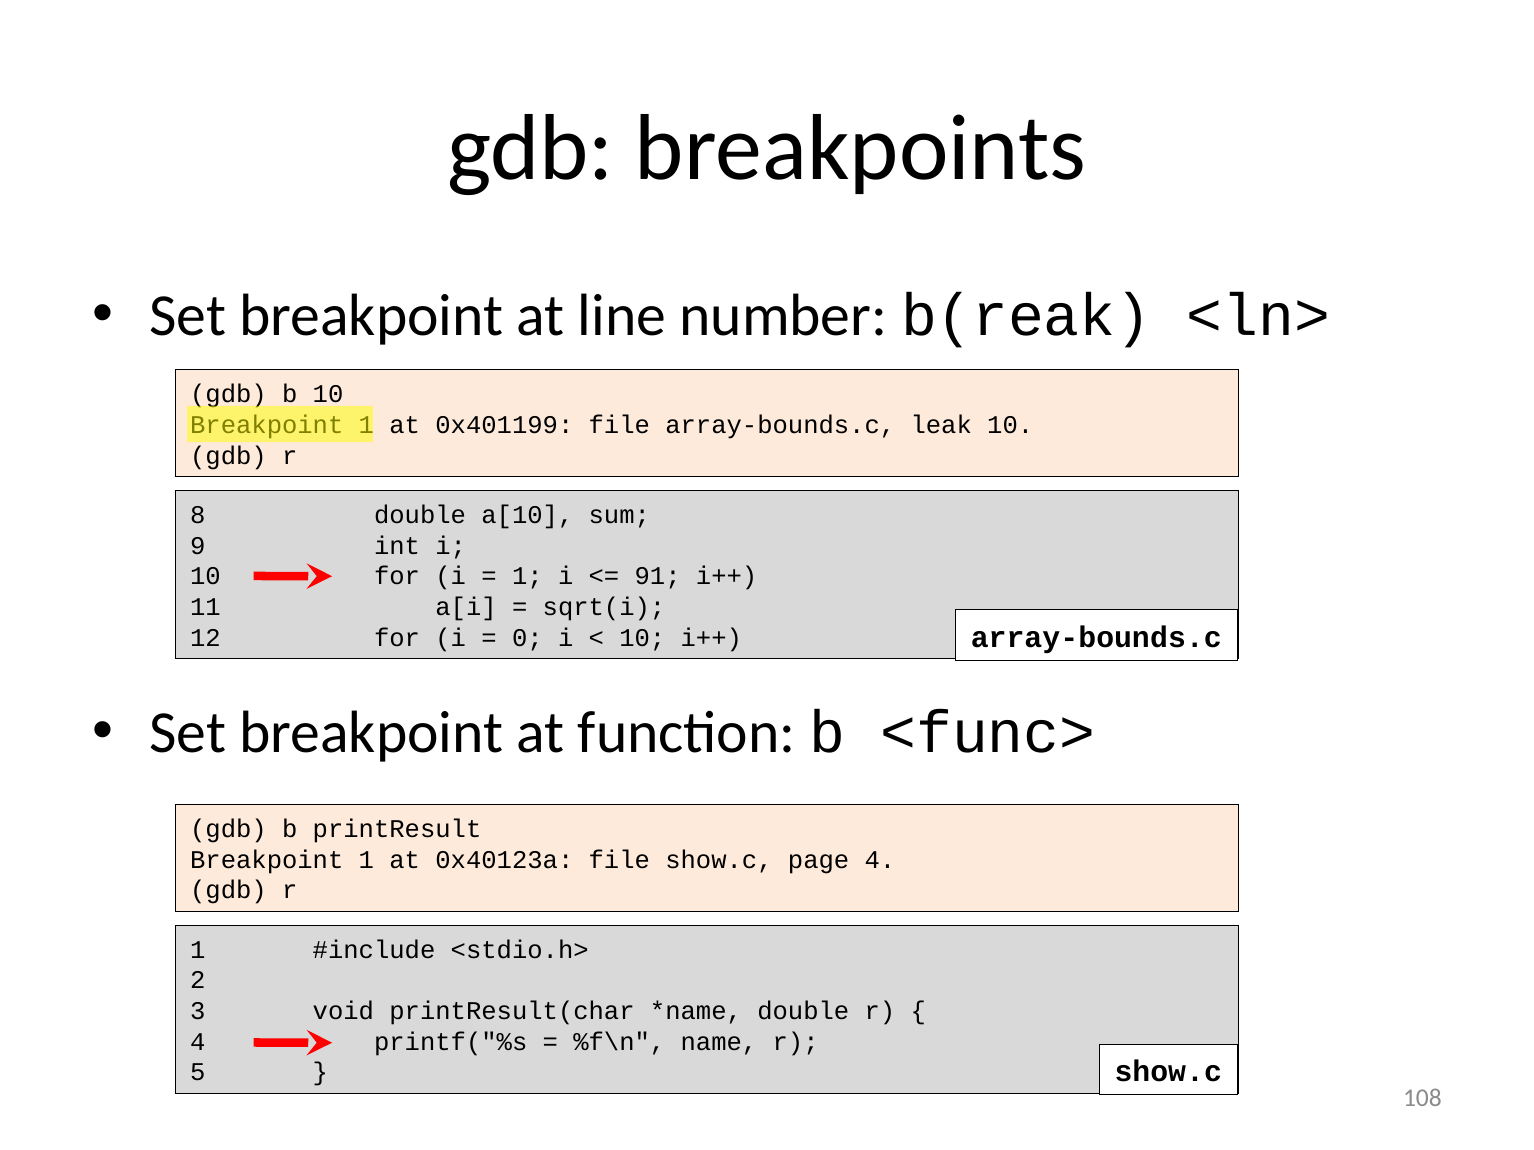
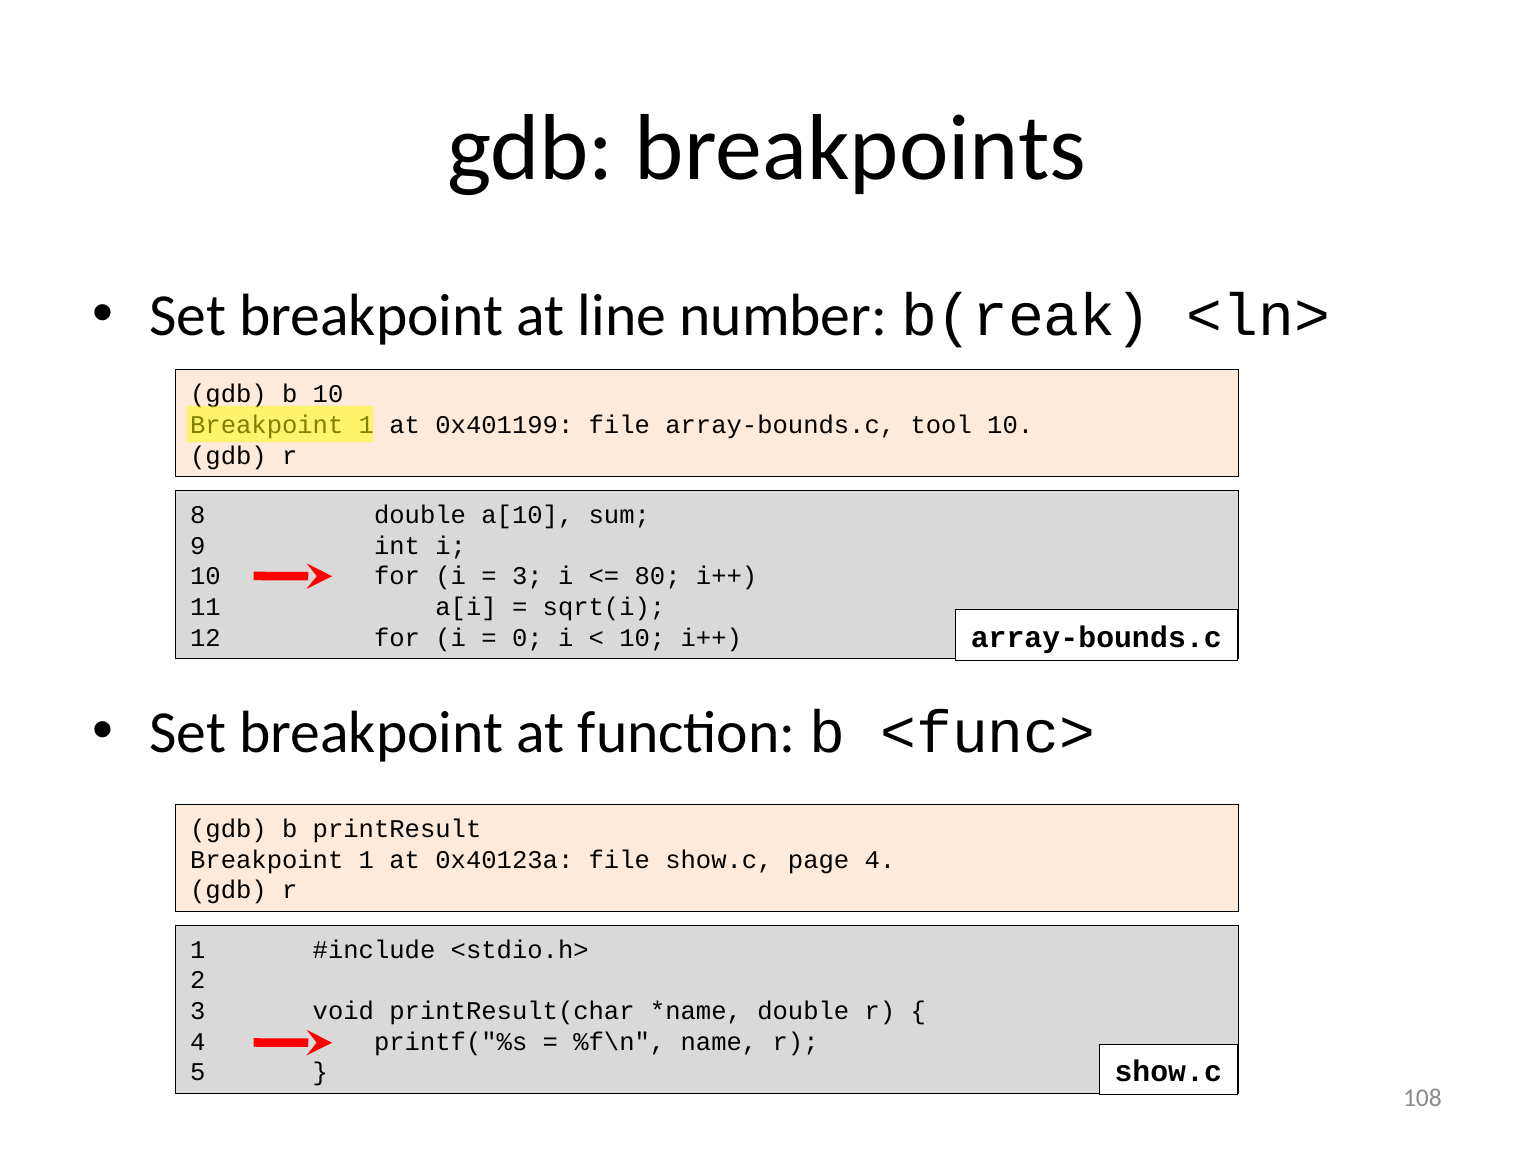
leak: leak -> tool
1 at (527, 577): 1 -> 3
91: 91 -> 80
